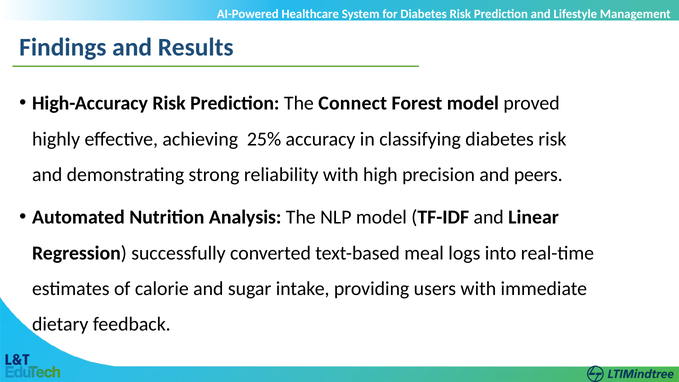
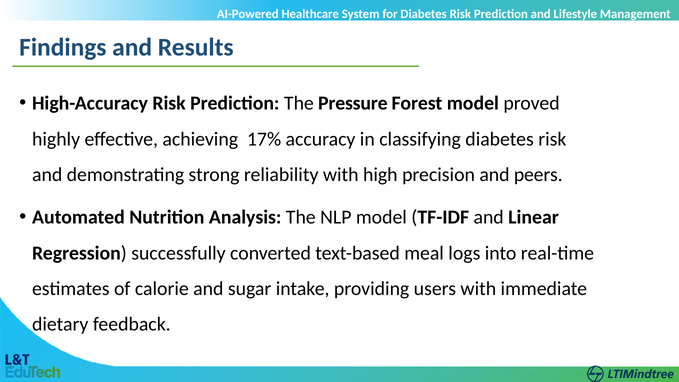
Connect: Connect -> Pressure
25%: 25% -> 17%
